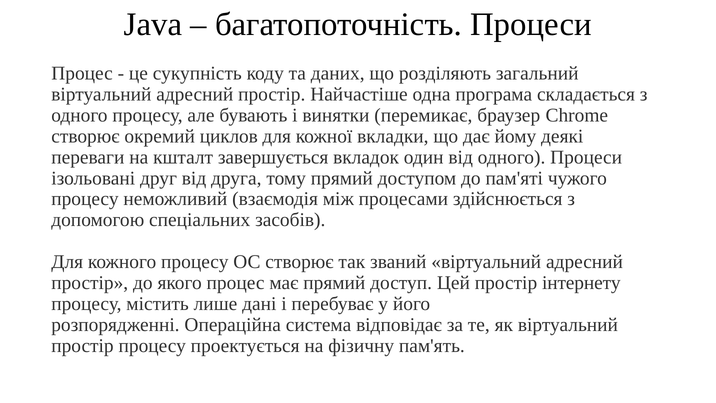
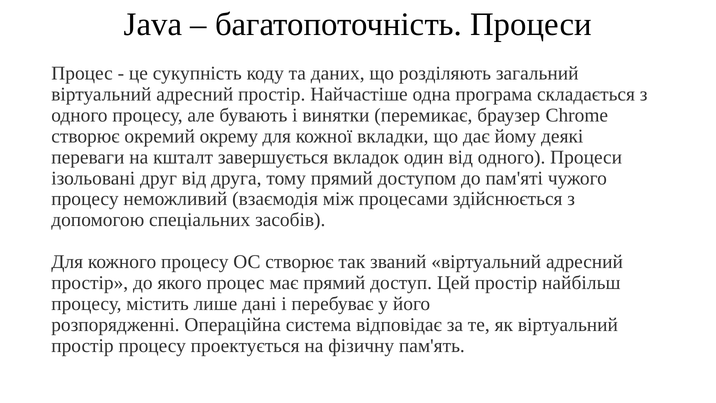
циклов: циклов -> окрему
інтернету: інтернету -> найбільш
